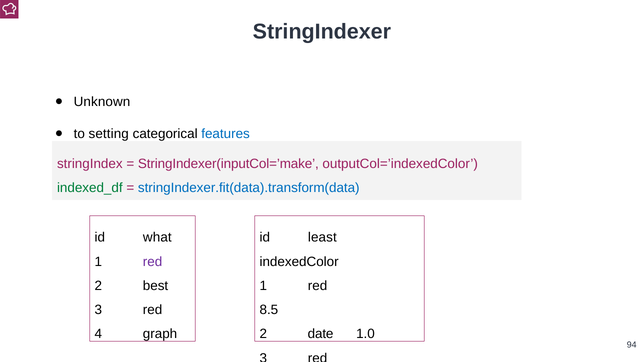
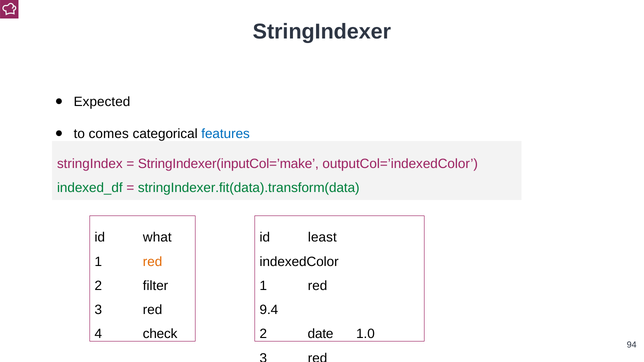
Unknown: Unknown -> Expected
setting: setting -> comes
stringIndexer.fit(data).transform(data colour: blue -> green
red at (153, 262) colour: purple -> orange
best: best -> filter
8.5: 8.5 -> 9.4
graph: graph -> check
